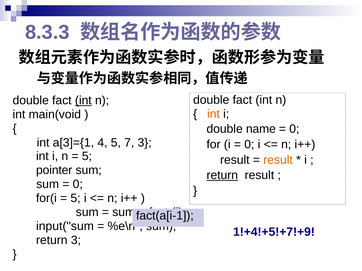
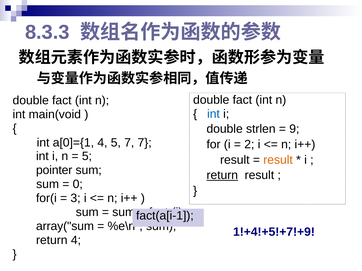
int at (83, 101) underline: present -> none
int at (213, 114) colour: orange -> blue
name: name -> strlen
0 at (294, 129): 0 -> 9
a[3]={1: a[3]={1 -> a[0]={1
7 3: 3 -> 7
0 at (249, 145): 0 -> 2
5 at (76, 199): 5 -> 3
input("sum: input("sum -> array("sum
return 3: 3 -> 4
